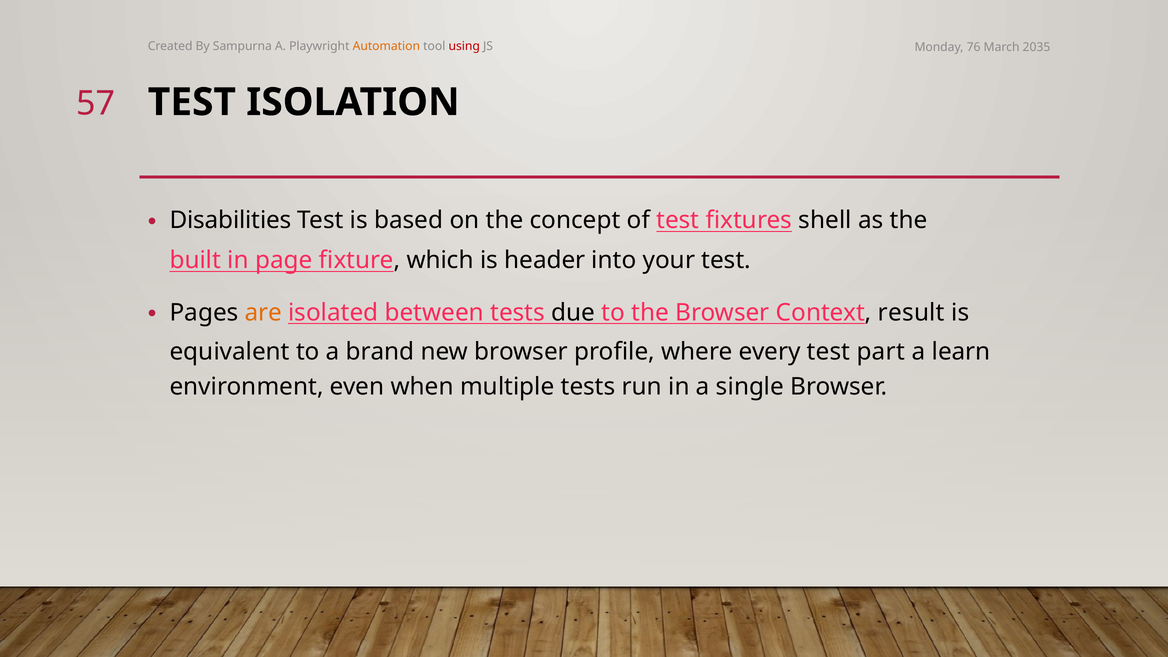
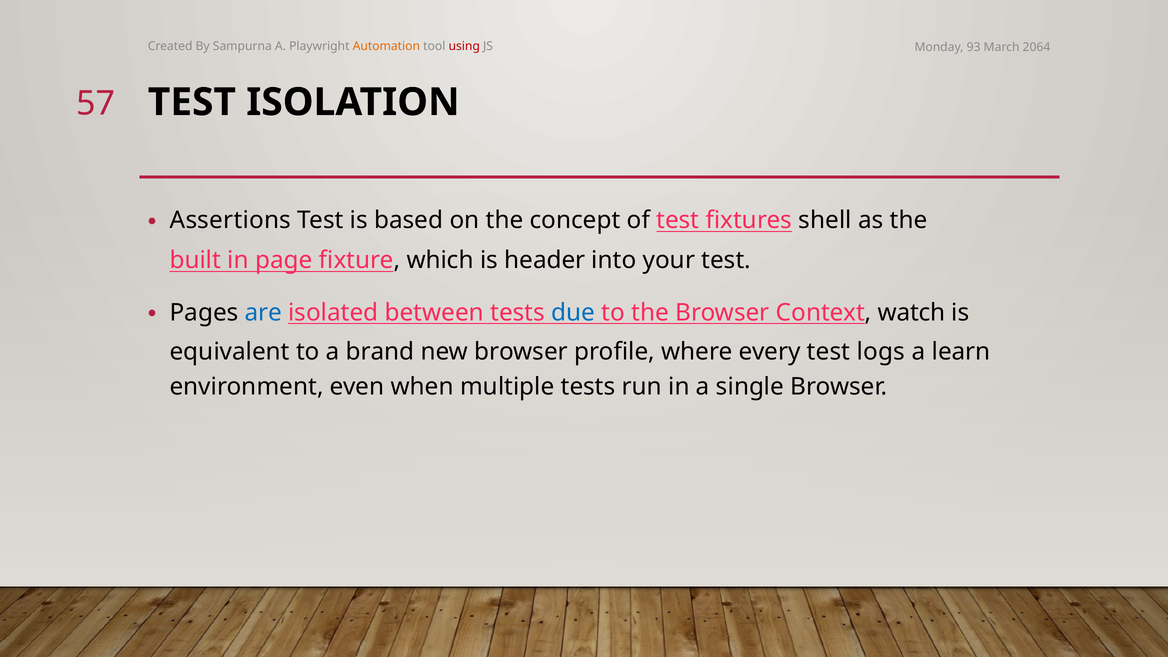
76: 76 -> 93
2035: 2035 -> 2064
Disabilities: Disabilities -> Assertions
are colour: orange -> blue
due colour: black -> blue
result: result -> watch
part: part -> logs
